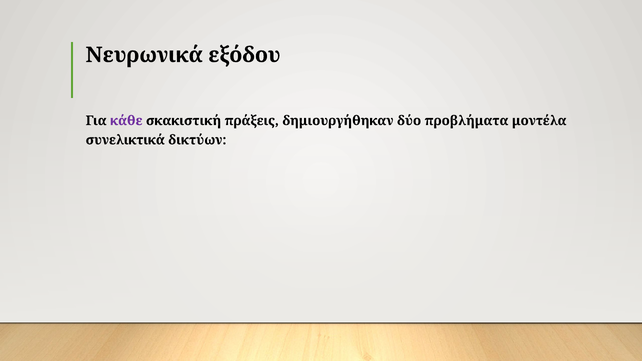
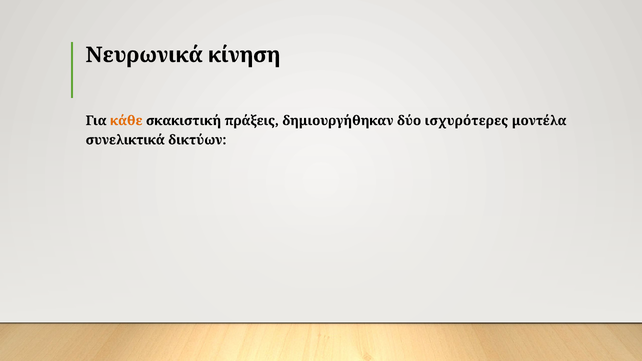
εξόδου: εξόδου -> κίνηση
κάθε colour: purple -> orange
προβλήματα: προβλήματα -> ισχυρότερες
